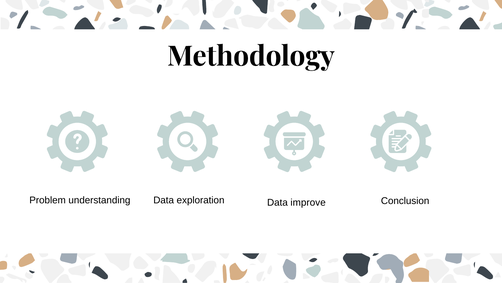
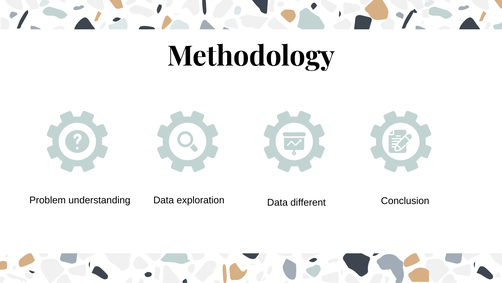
improve: improve -> different
